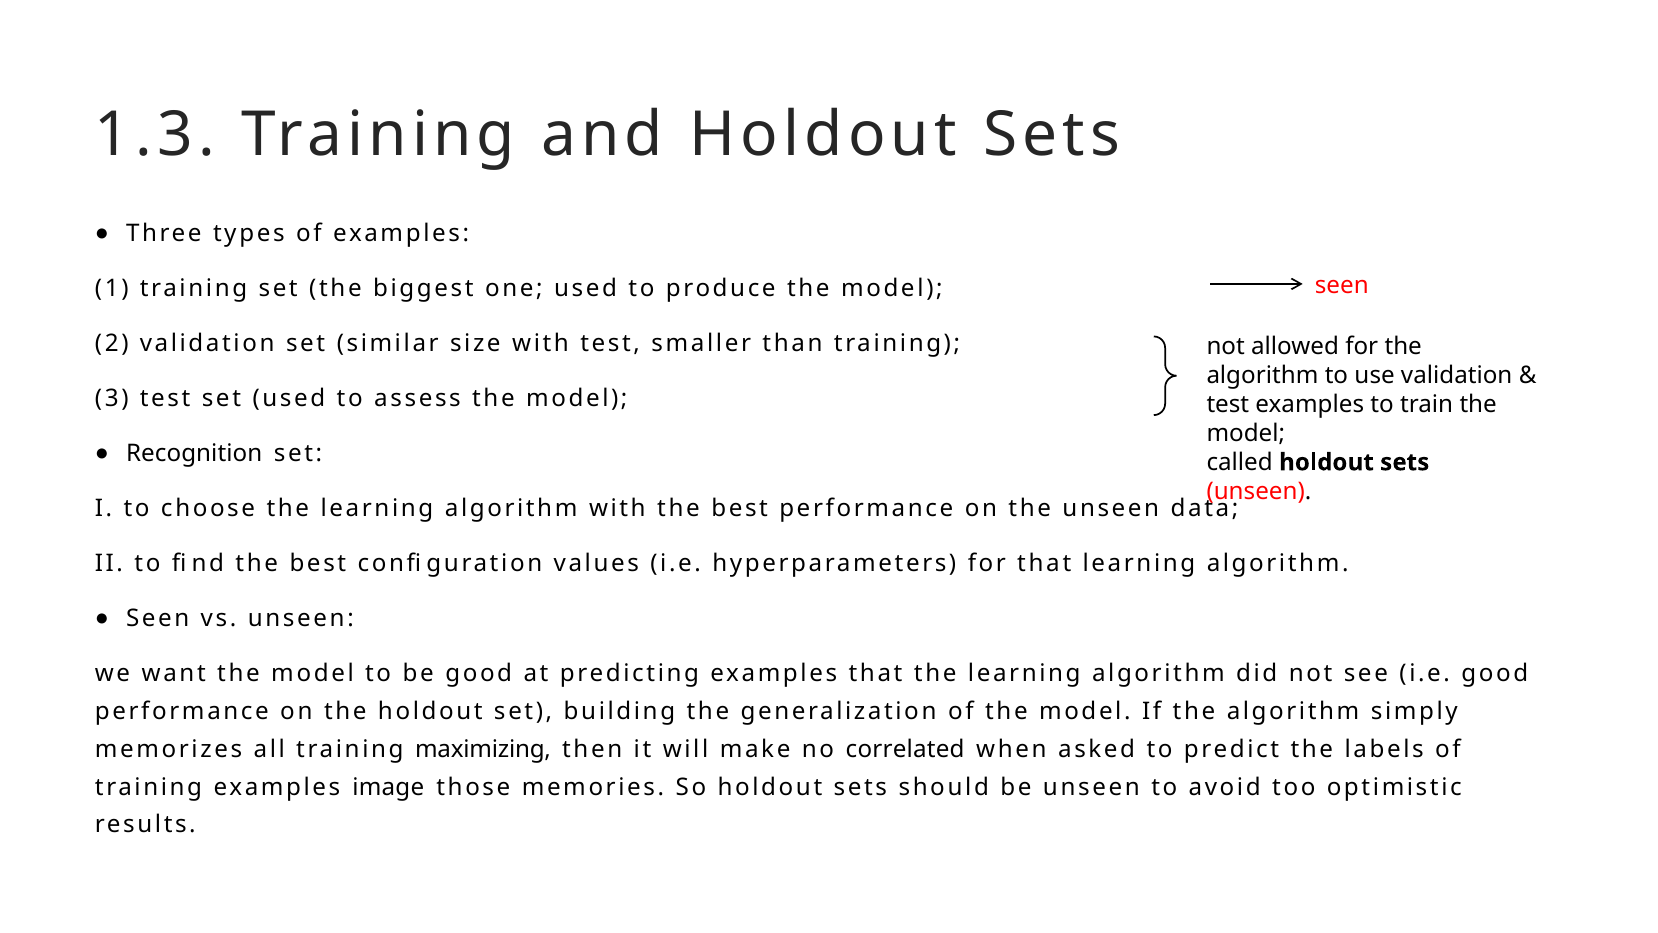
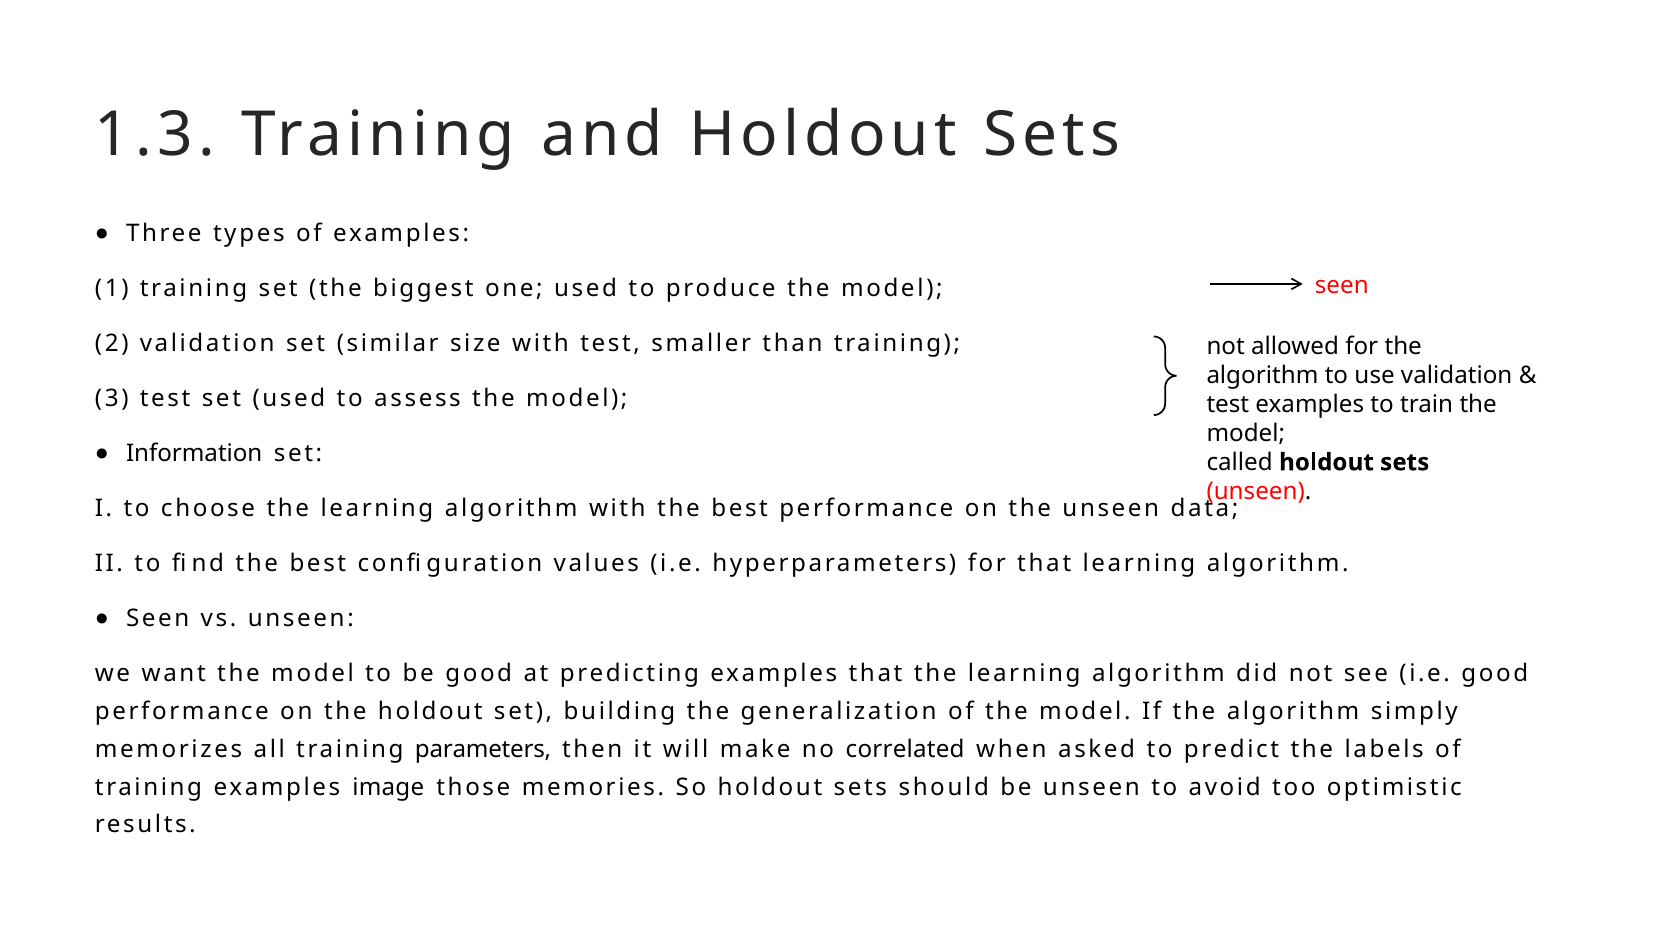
Recognition: Recognition -> Information
maximizing: maximizing -> parameters
